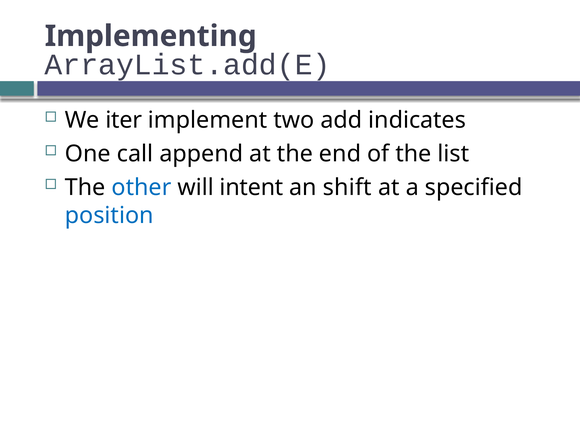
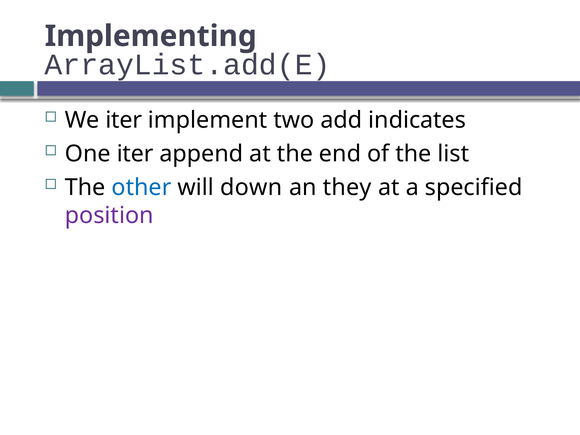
One call: call -> iter
intent: intent -> down
shift: shift -> they
position colour: blue -> purple
